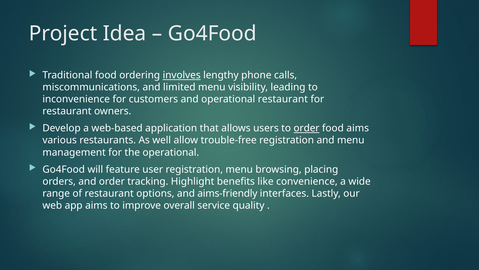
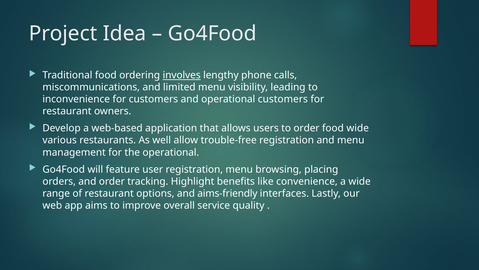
operational restaurant: restaurant -> customers
order at (307, 128) underline: present -> none
food aims: aims -> wide
